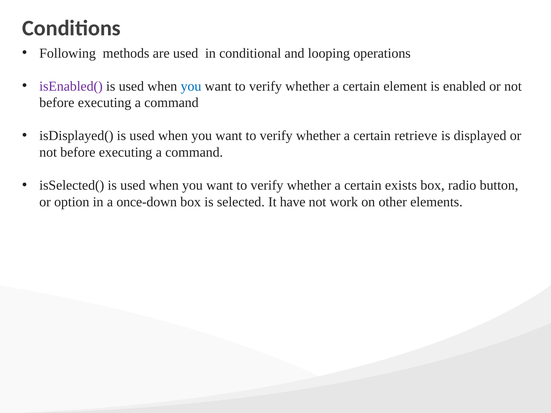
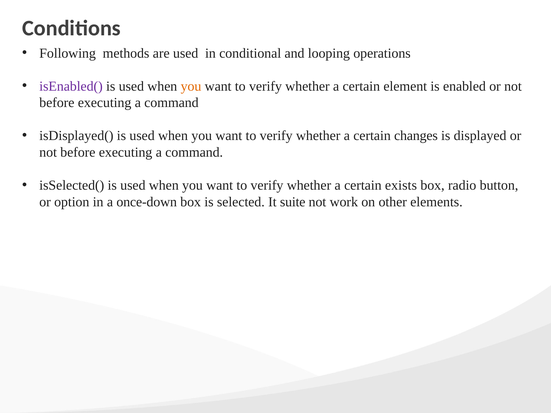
you at (191, 86) colour: blue -> orange
retrieve: retrieve -> changes
have: have -> suite
